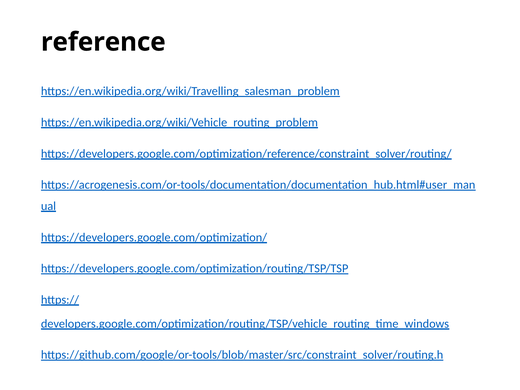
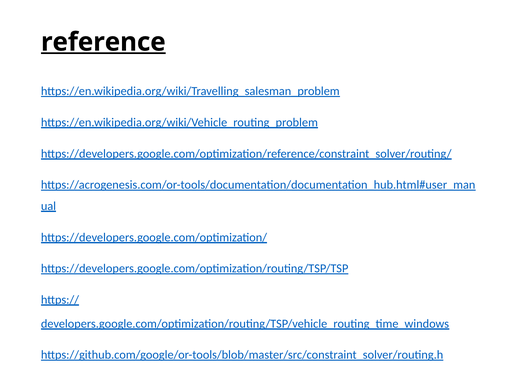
reference underline: none -> present
